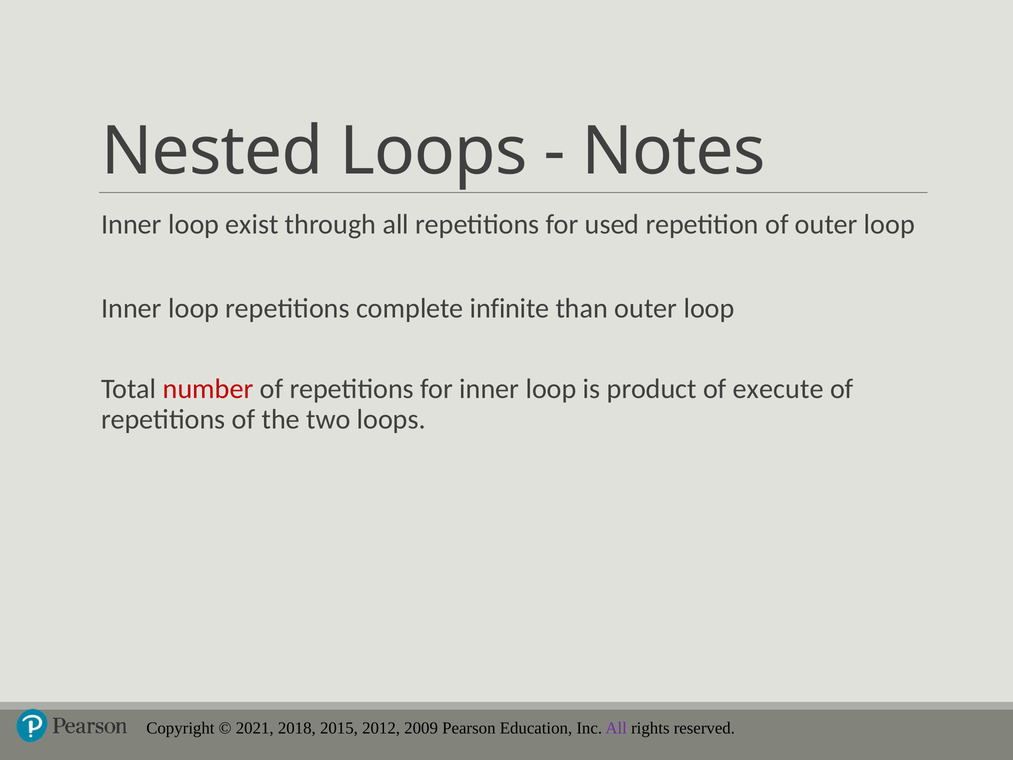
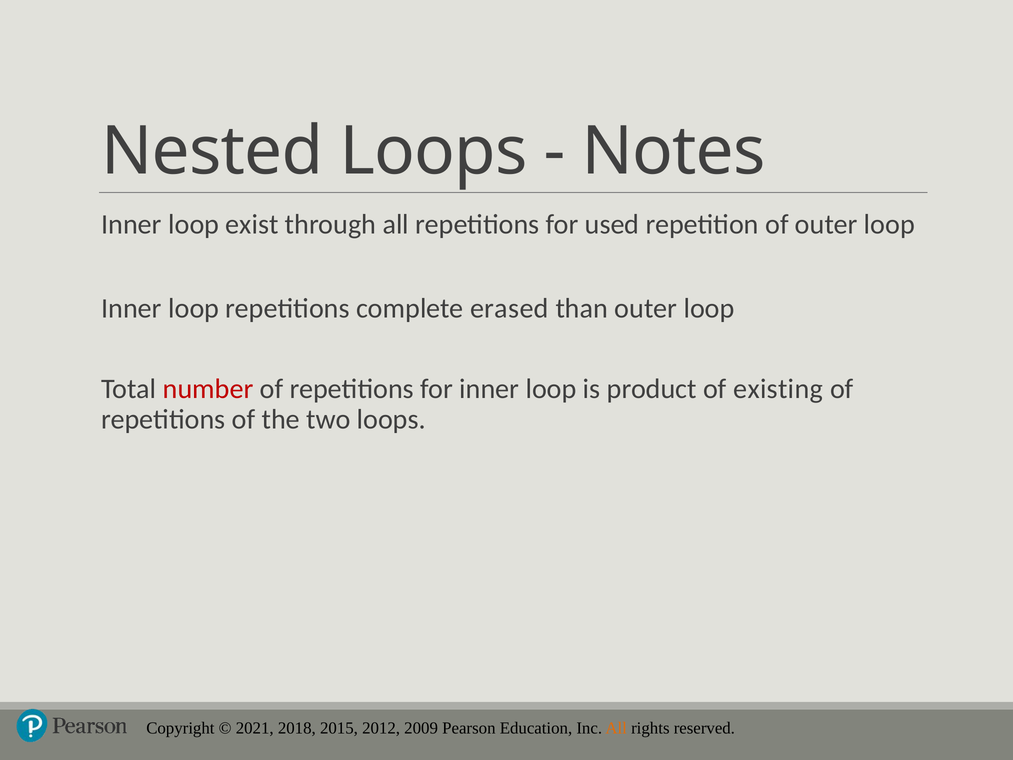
infinite: infinite -> erased
execute: execute -> existing
All at (616, 728) colour: purple -> orange
